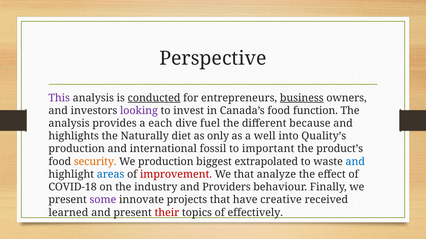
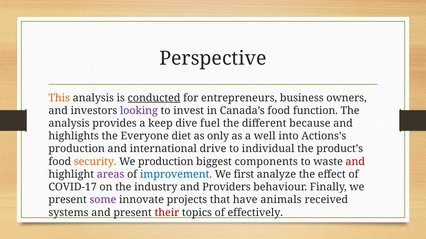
This colour: purple -> orange
business underline: present -> none
each: each -> keep
Naturally: Naturally -> Everyone
Quality’s: Quality’s -> Actions’s
fossil: fossil -> drive
important: important -> individual
extrapolated: extrapolated -> components
and at (355, 162) colour: blue -> red
areas colour: blue -> purple
improvement colour: red -> blue
We that: that -> first
COVID-18: COVID-18 -> COVID-17
creative: creative -> animals
learned: learned -> systems
